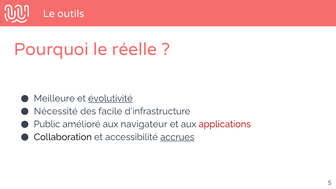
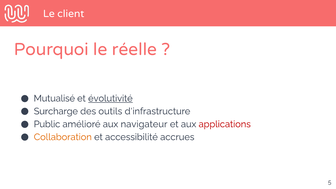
outils: outils -> client
Meilleure: Meilleure -> Mutualisé
Nécessité: Nécessité -> Surcharge
facile: facile -> outils
Collaboration colour: black -> orange
accrues underline: present -> none
